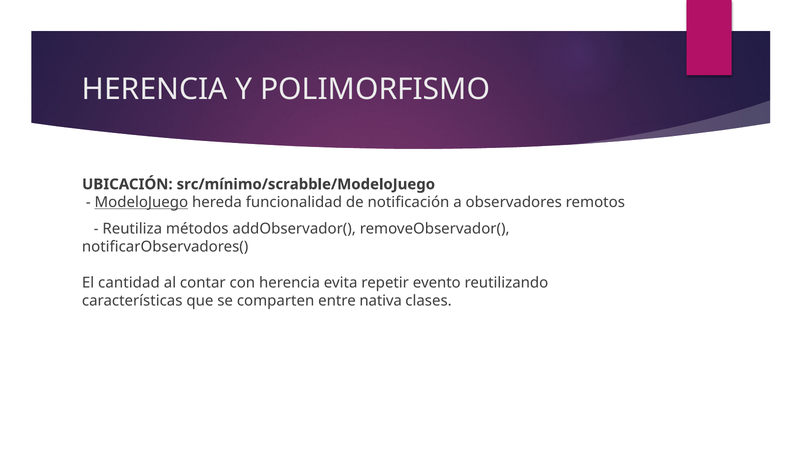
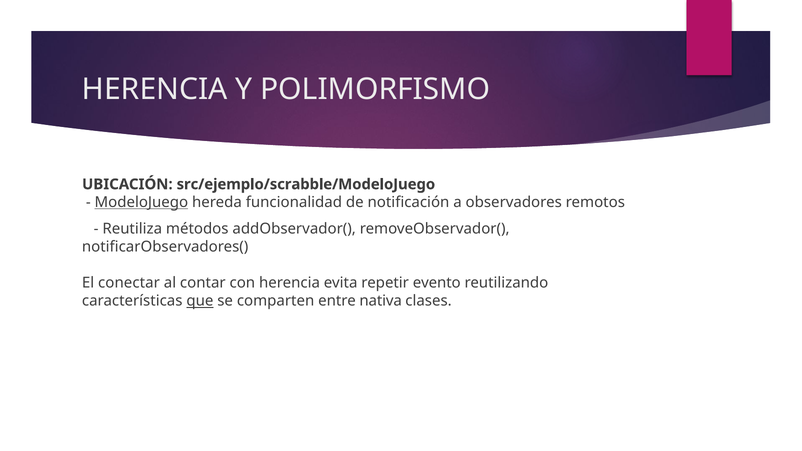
src/mínimo/scrabble/ModeloJuego: src/mínimo/scrabble/ModeloJuego -> src/ejemplo/scrabble/ModeloJuego
cantidad: cantidad -> conectar
que underline: none -> present
